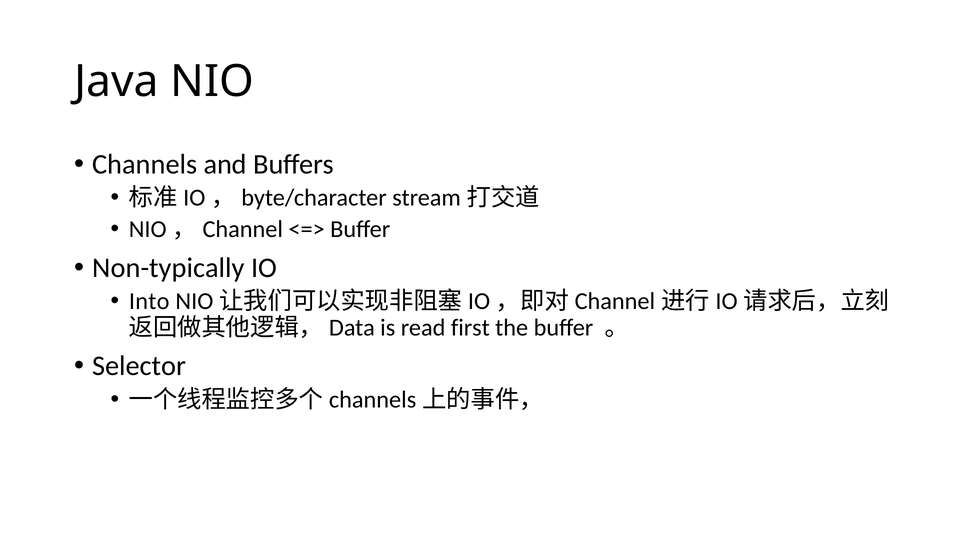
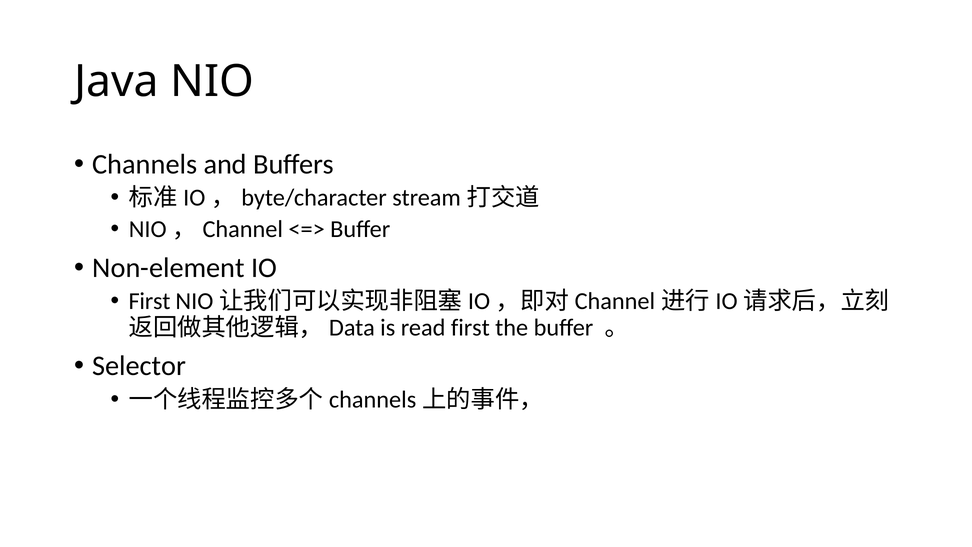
Non-typically: Non-typically -> Non-element
Into at (149, 301): Into -> First
